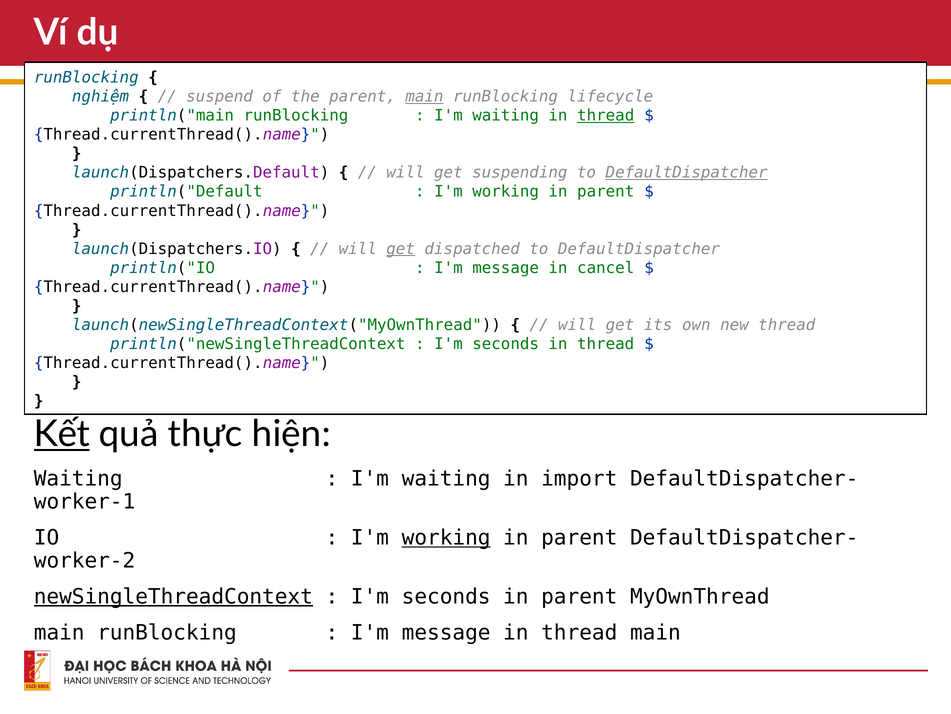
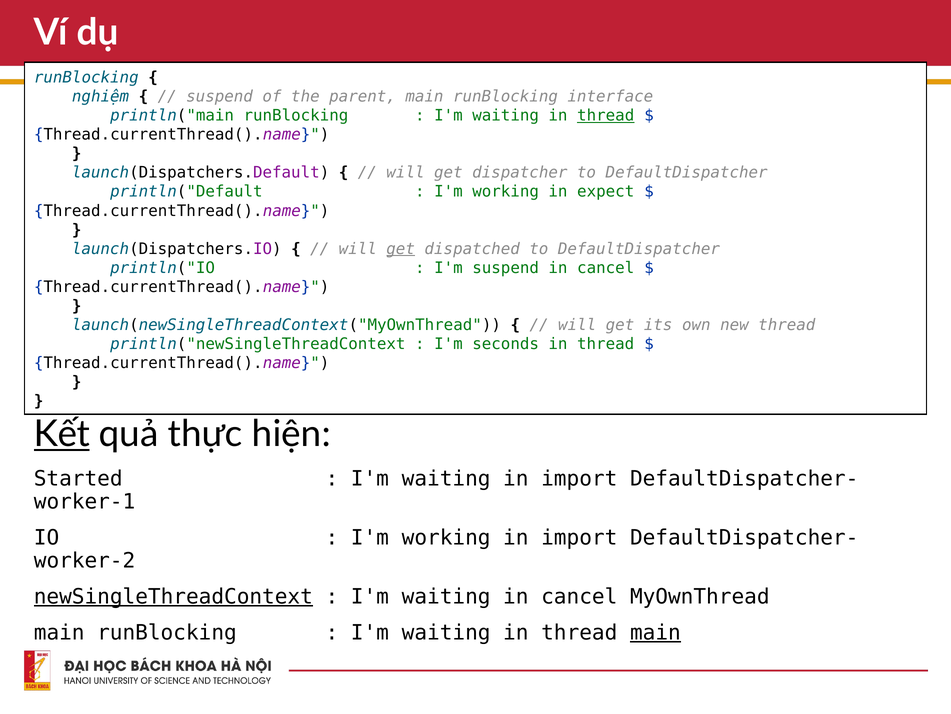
main at (424, 96) underline: present -> none
lifecycle: lifecycle -> interface
suspending: suspending -> dispatcher
DefaultDispatcher at (687, 173) underline: present -> none
parent at (606, 192): parent -> expect
message at (506, 268): message -> suspend
Waiting at (78, 478): Waiting -> Started
working at (446, 537) underline: present -> none
parent at (579, 537): parent -> import
seconds at (446, 596): seconds -> waiting
parent at (579, 596): parent -> cancel
message at (446, 632): message -> waiting
main at (655, 632) underline: none -> present
